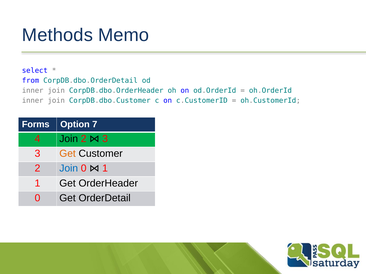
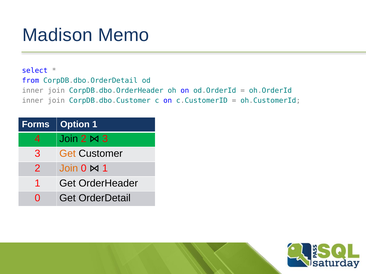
Methods: Methods -> Madison
Option 7: 7 -> 1
Join at (69, 169) colour: blue -> orange
